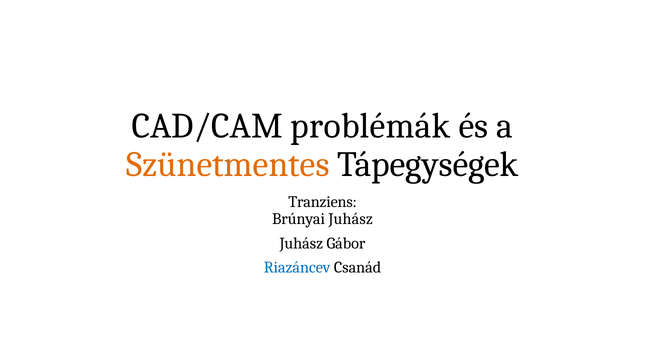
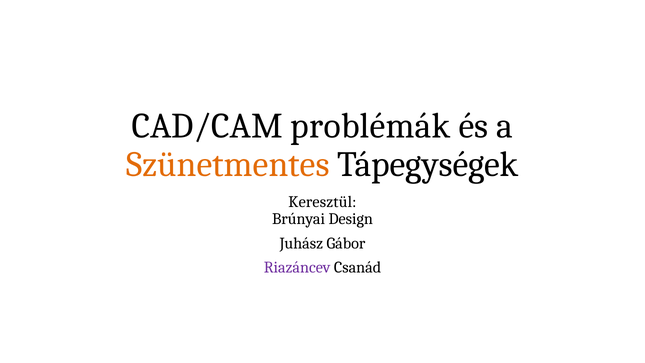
Tranziens: Tranziens -> Keresztül
Brúnyai Juhász: Juhász -> Design
Riazáncev colour: blue -> purple
